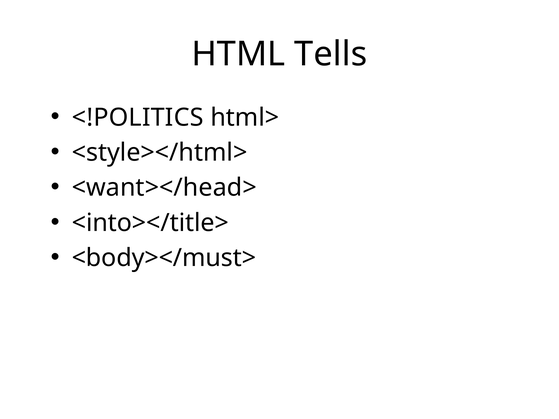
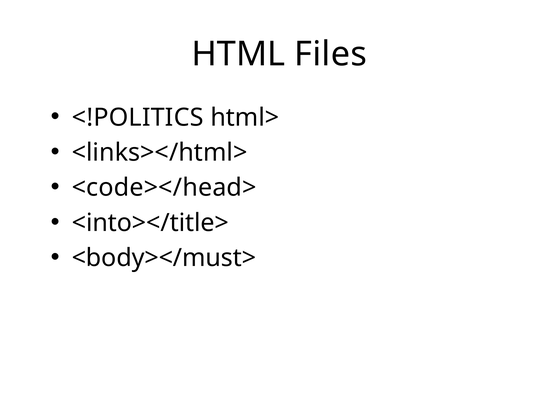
Tells: Tells -> Files
<style></html>: <style></html> -> <links></html>
<want></head>: <want></head> -> <code></head>
